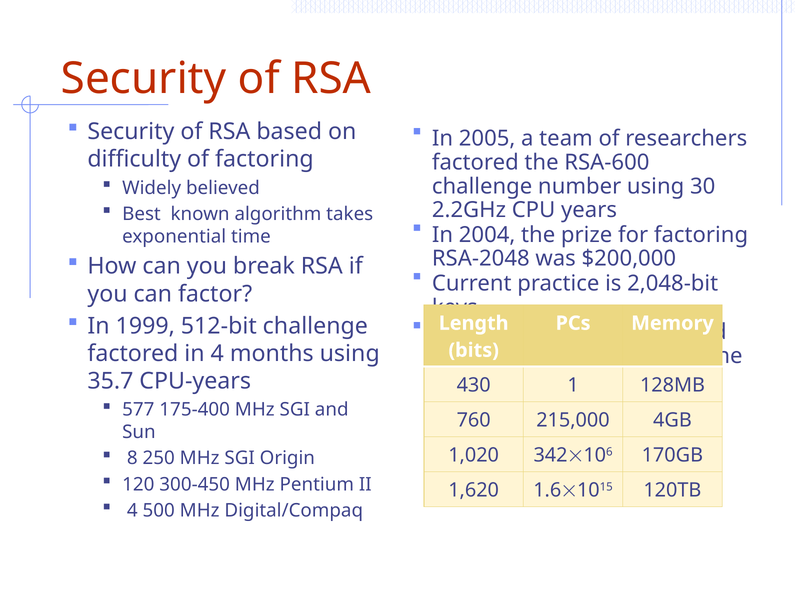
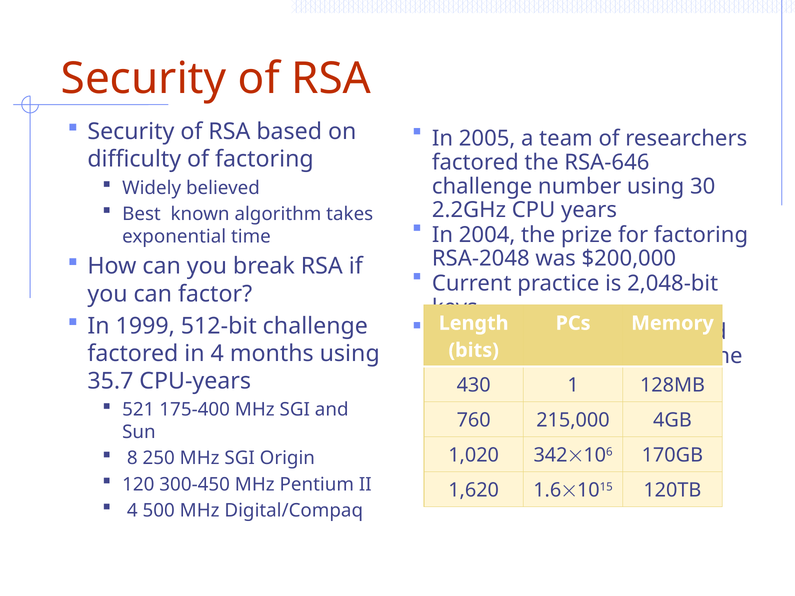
RSA-600: RSA-600 -> RSA-646
577: 577 -> 521
